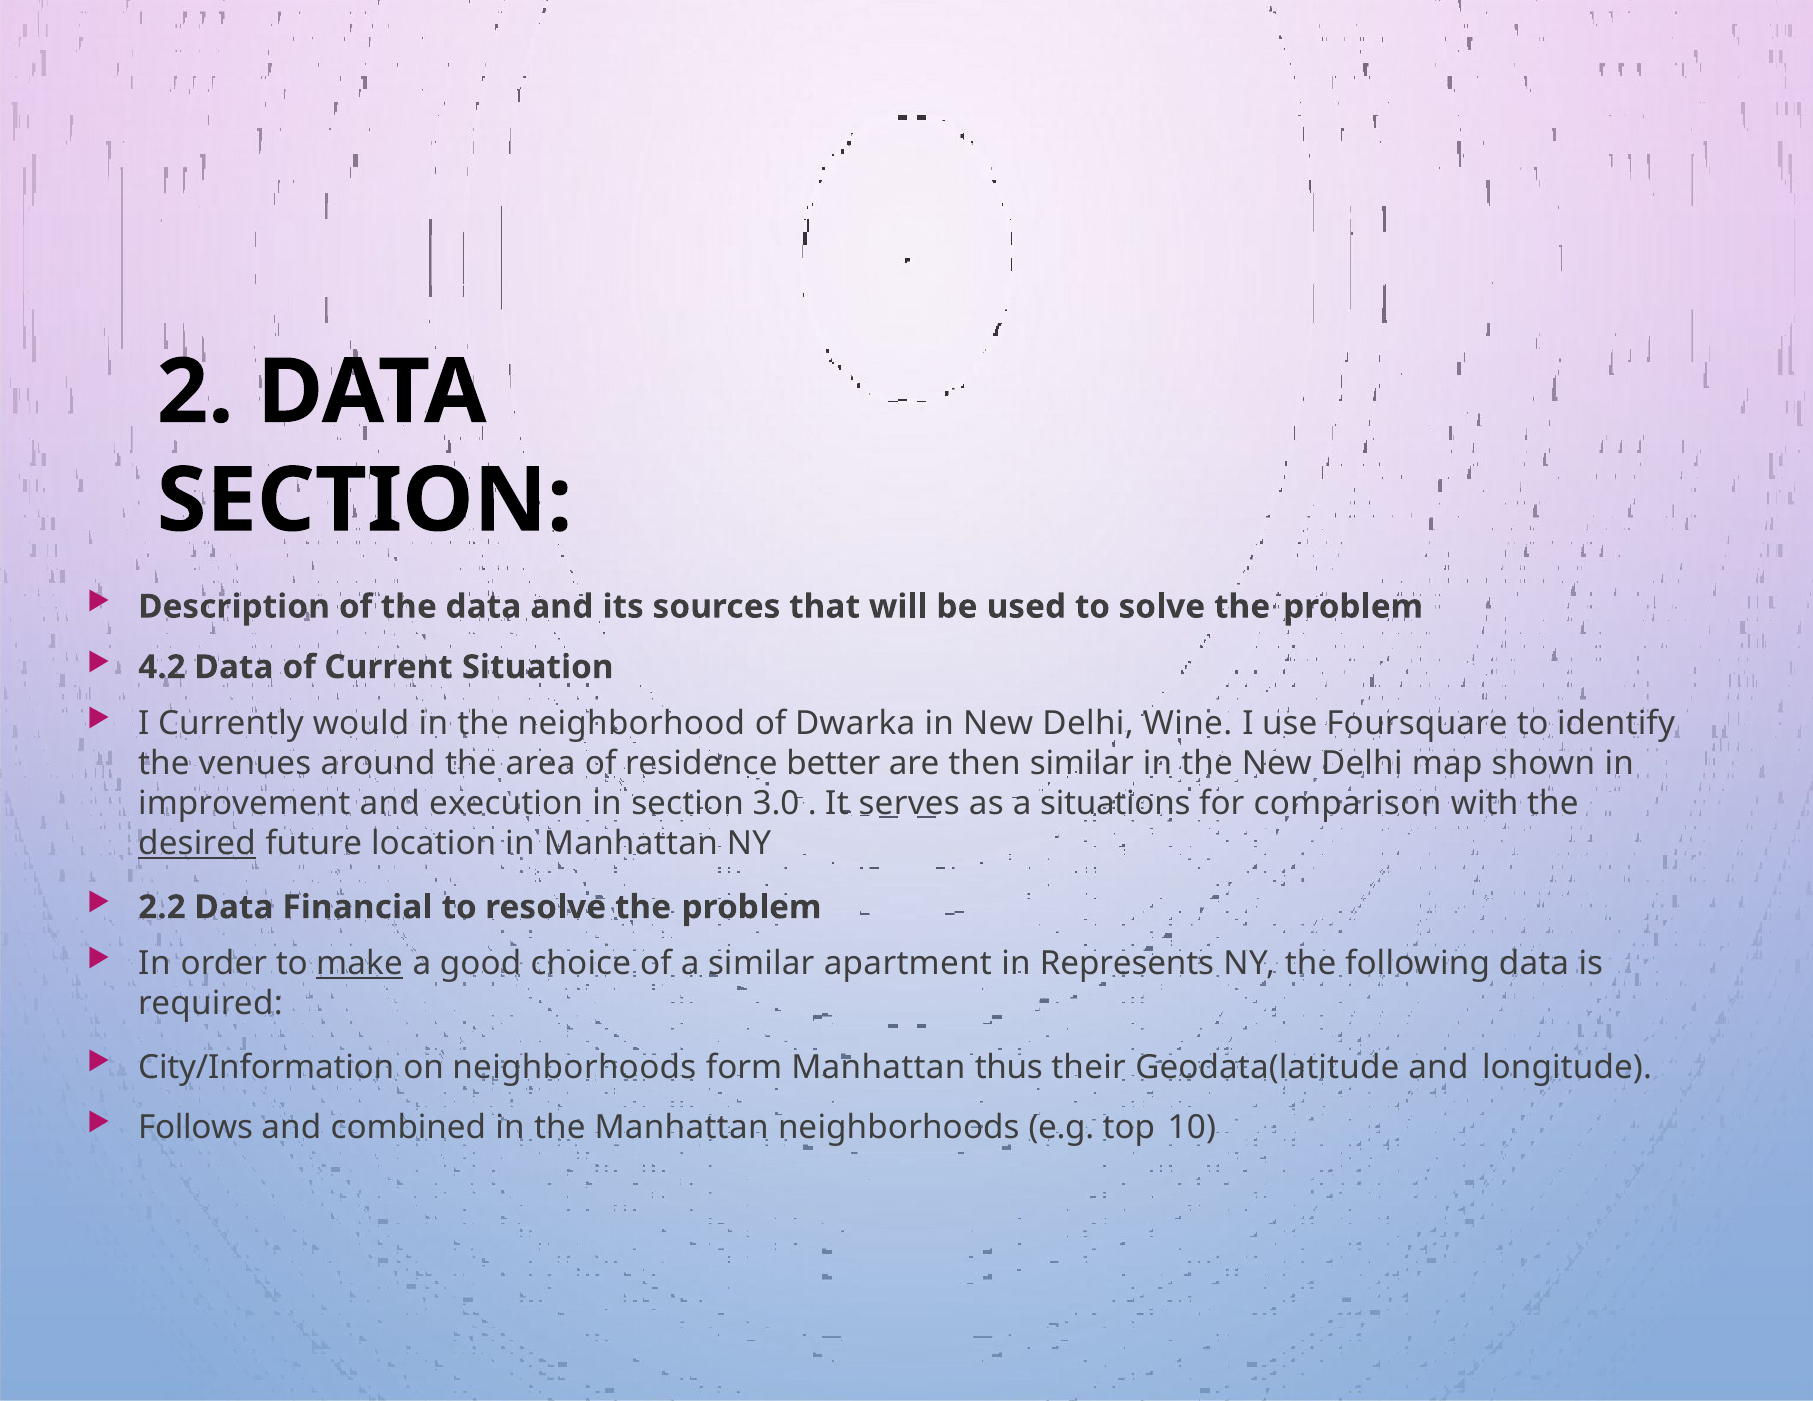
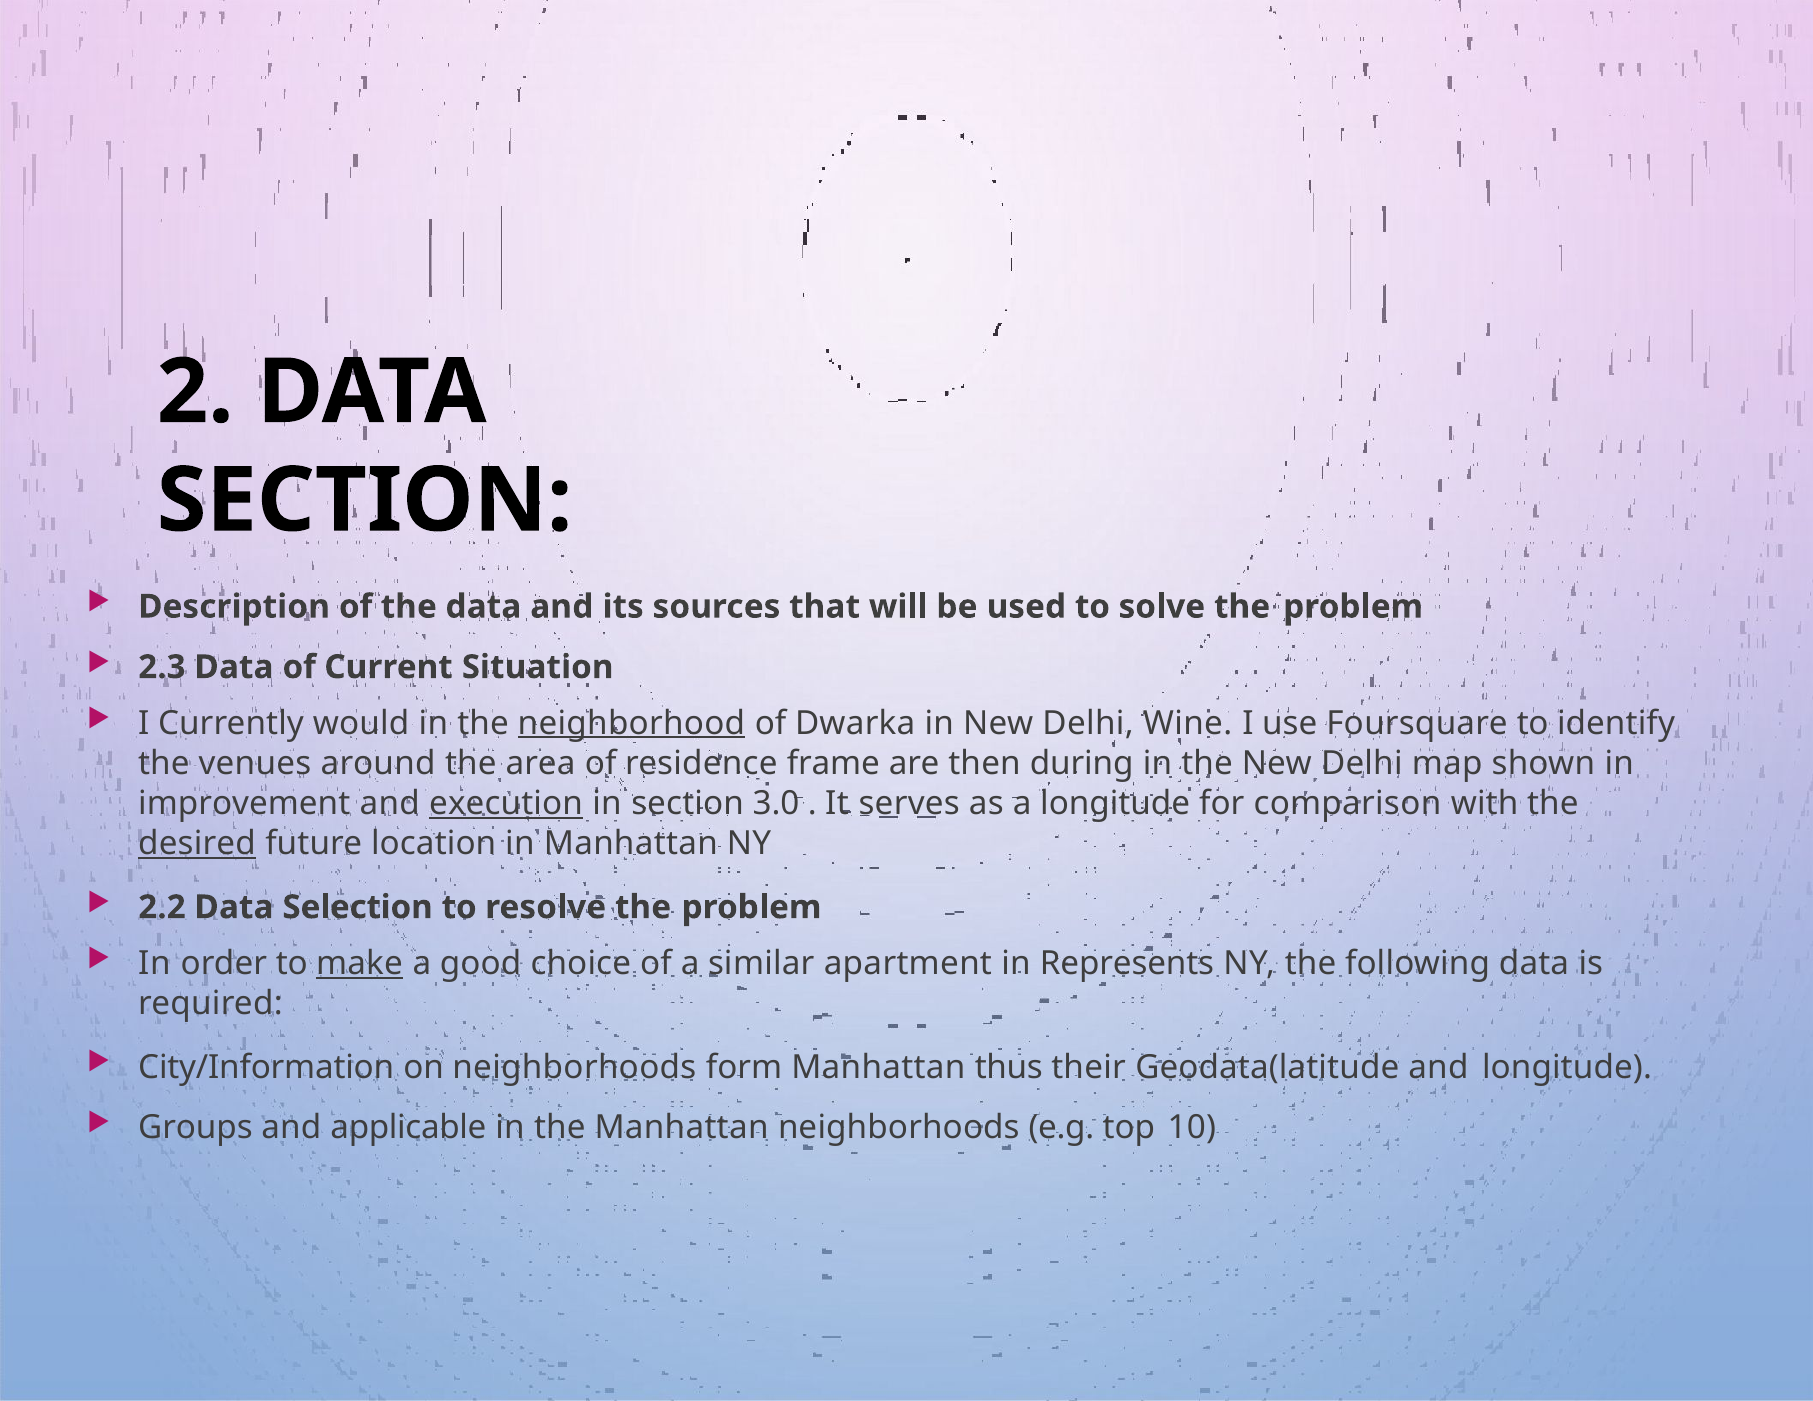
4.2: 4.2 -> 2.3
neighborhood underline: none -> present
better: better -> frame
then similar: similar -> during
execution underline: none -> present
a situations: situations -> longitude
Financial: Financial -> Selection
Follows: Follows -> Groups
combined: combined -> applicable
